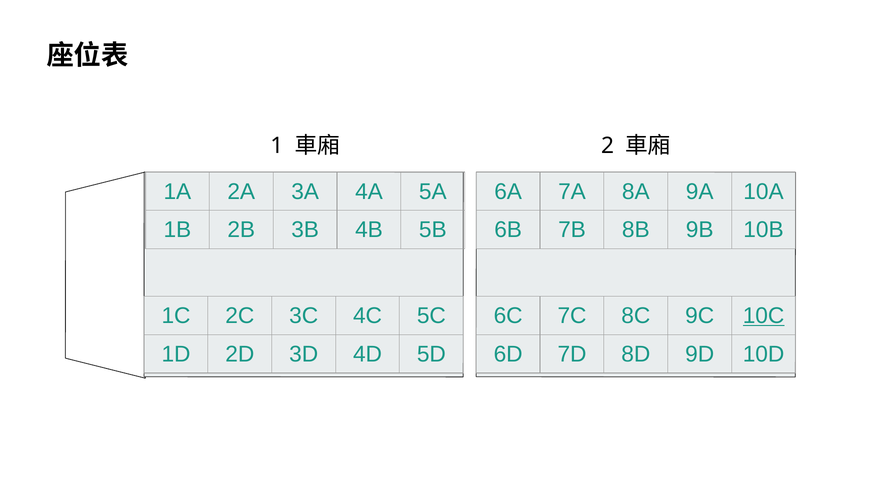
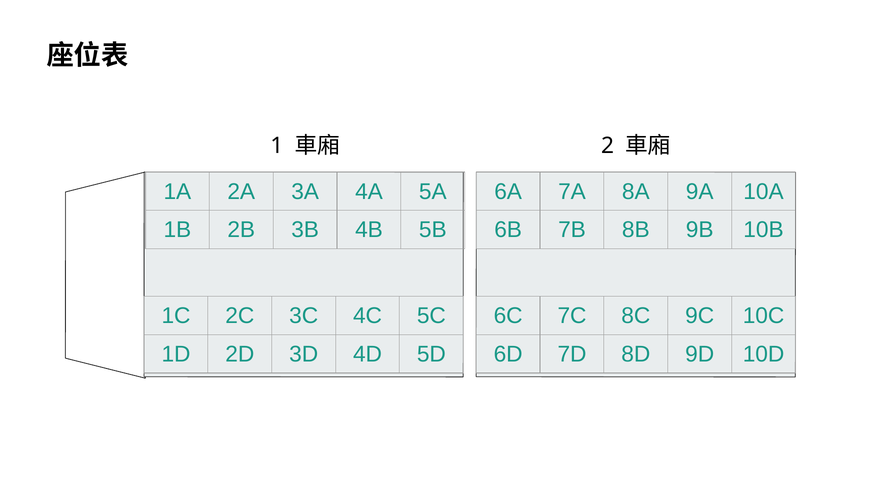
10C underline: present -> none
